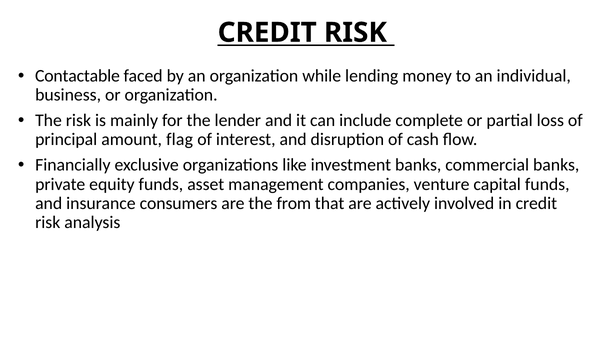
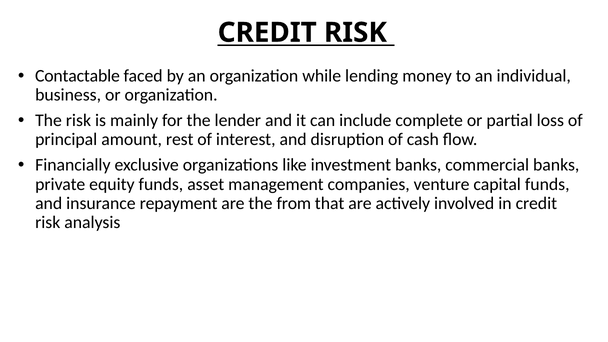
flag: flag -> rest
consumers: consumers -> repayment
